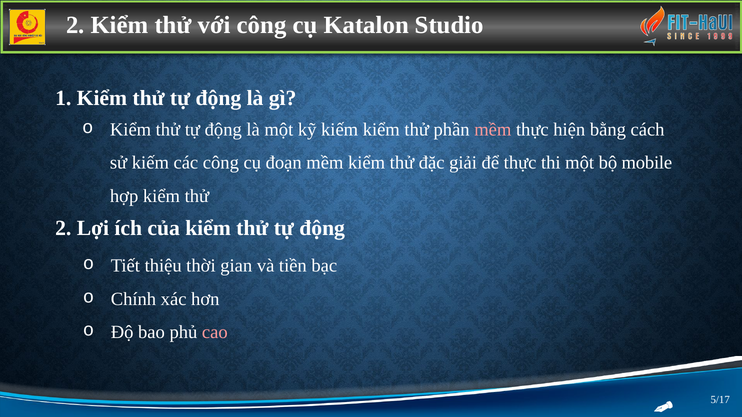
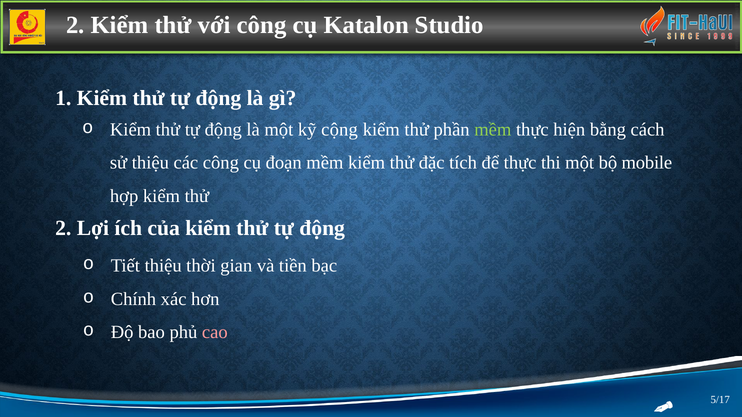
kỹ kiếm: kiếm -> cộng
mềm at (493, 130) colour: pink -> light green
sử kiếm: kiếm -> thiệu
giải: giải -> tích
